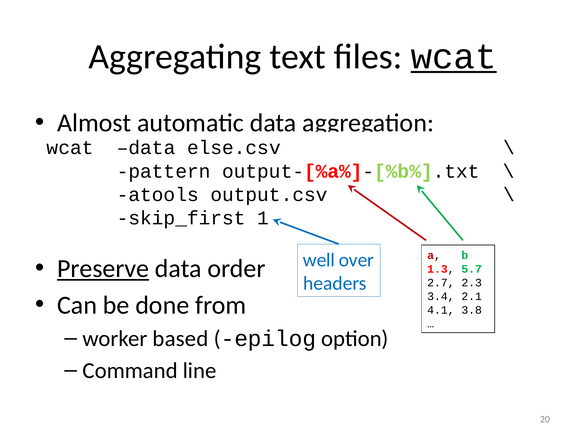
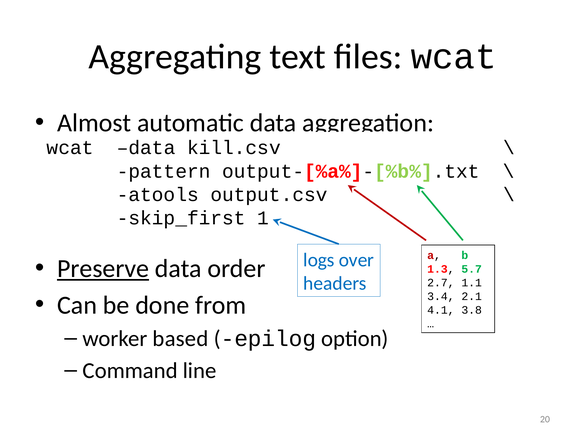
wcat at (454, 57) underline: present -> none
else.csv: else.csv -> kill.csv
well: well -> logs
2.3: 2.3 -> 1.1
